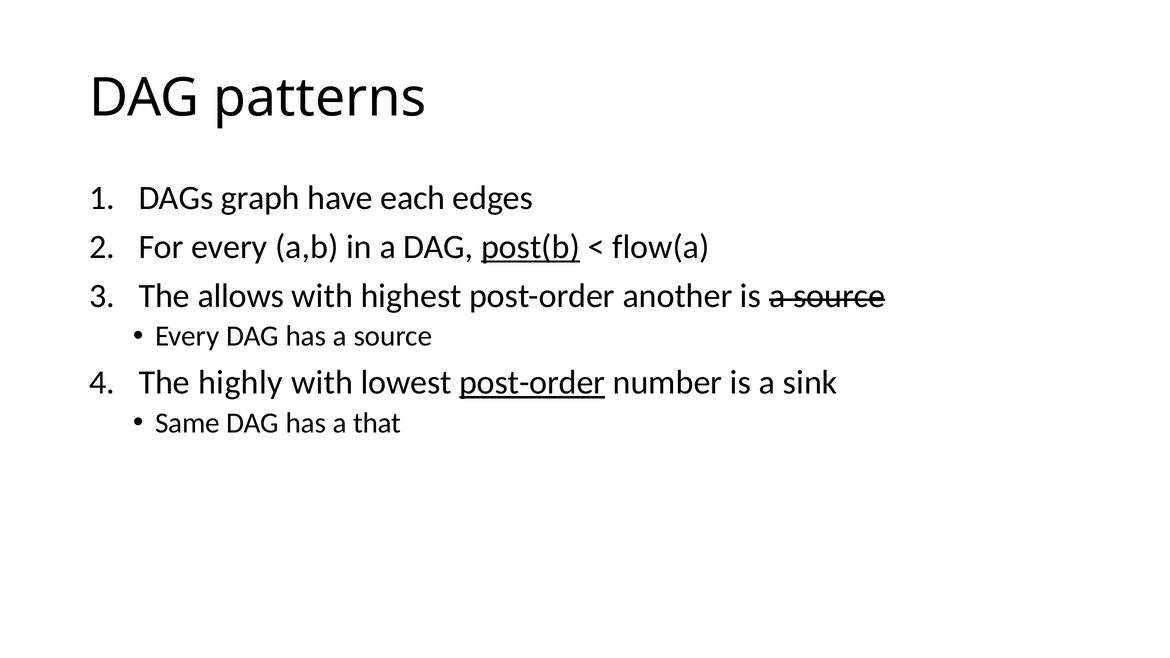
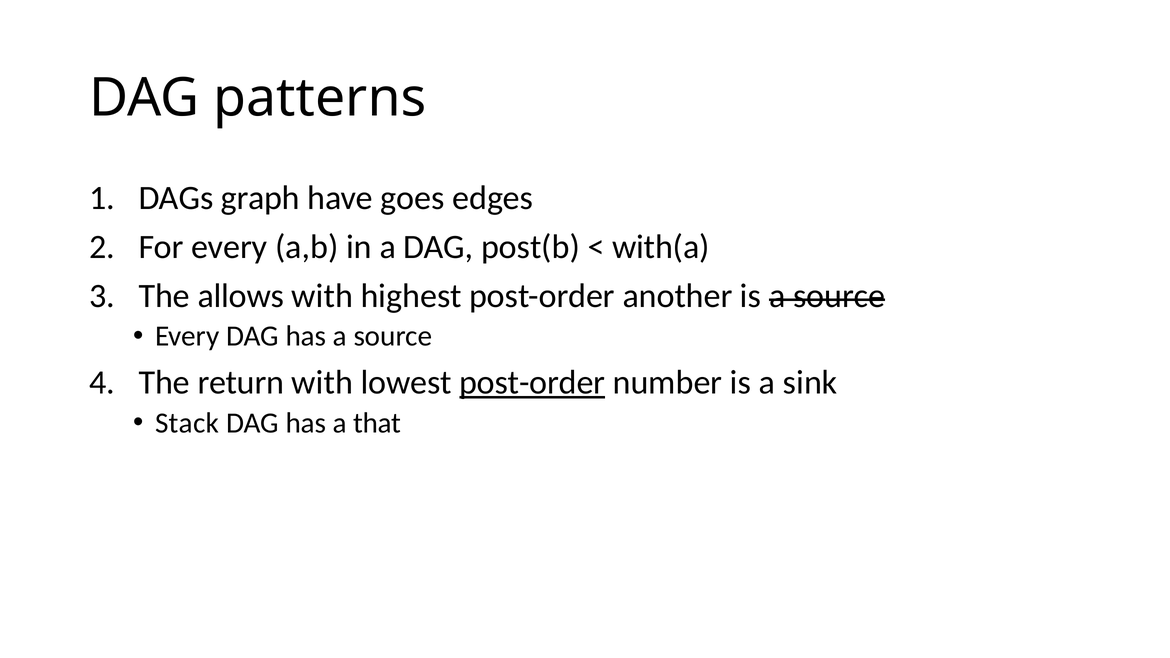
each: each -> goes
post(b underline: present -> none
flow(a: flow(a -> with(a
highly: highly -> return
Same: Same -> Stack
